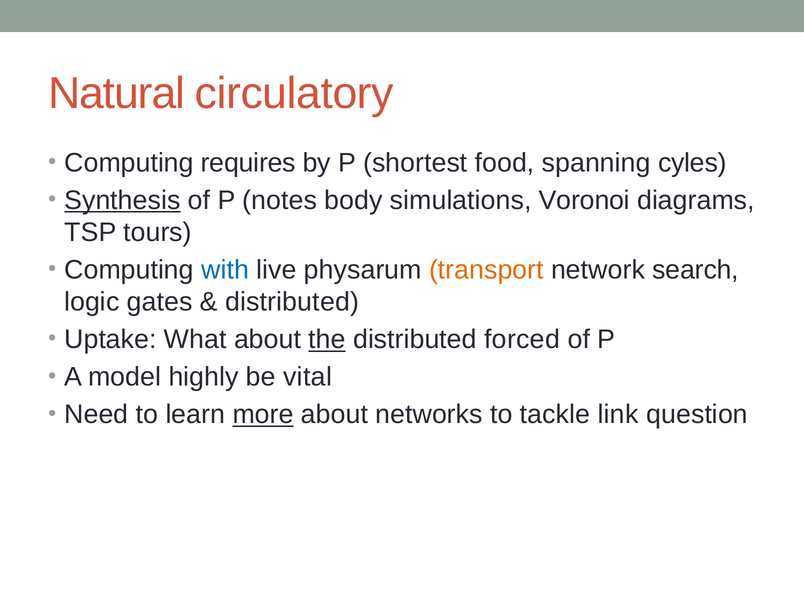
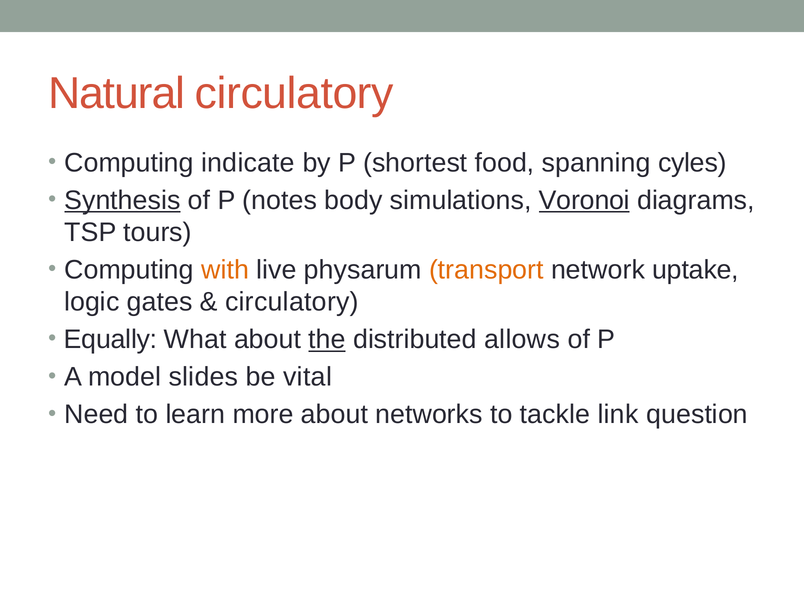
requires: requires -> indicate
Voronoi underline: none -> present
with colour: blue -> orange
search: search -> uptake
distributed at (292, 302): distributed -> circulatory
Uptake: Uptake -> Equally
forced: forced -> allows
highly: highly -> slides
more underline: present -> none
